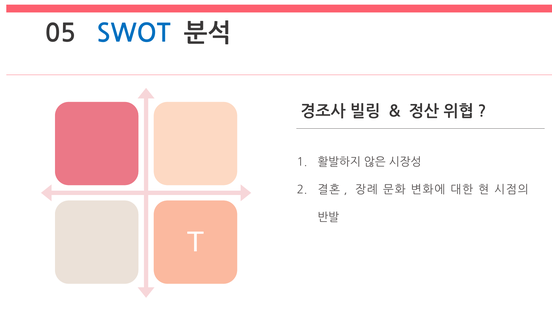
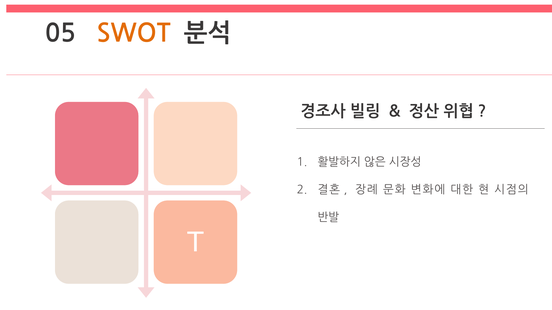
SWOT colour: blue -> orange
